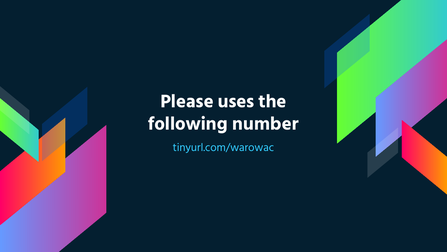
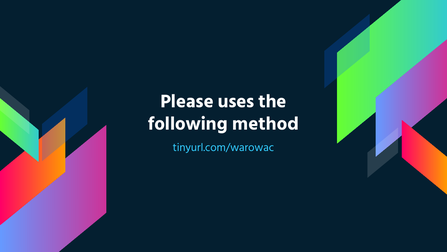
number: number -> method
